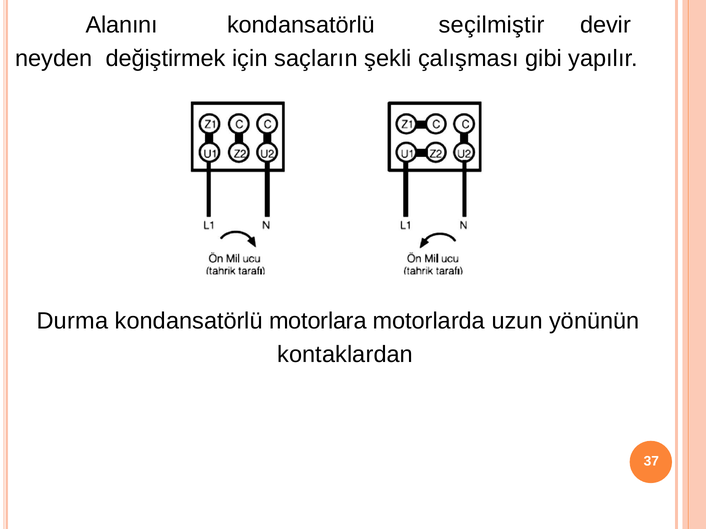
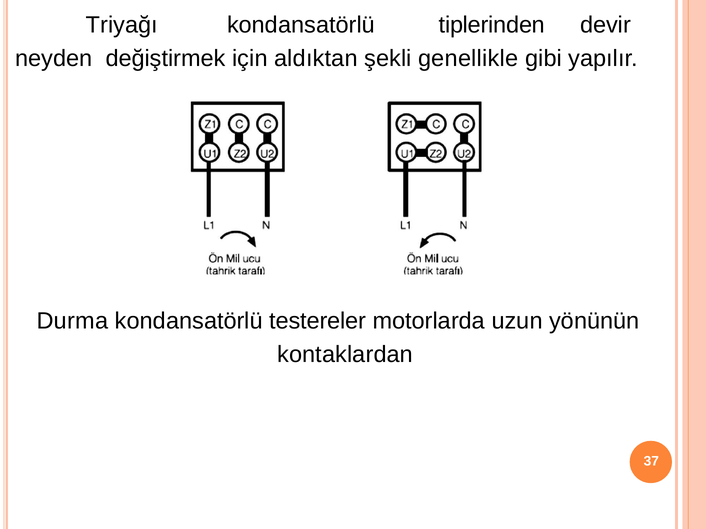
Alanını: Alanını -> Triyağı
seçilmiştir: seçilmiştir -> tiplerinden
saçların: saçların -> aldıktan
çalışması: çalışması -> genellikle
motorlara: motorlara -> testereler
